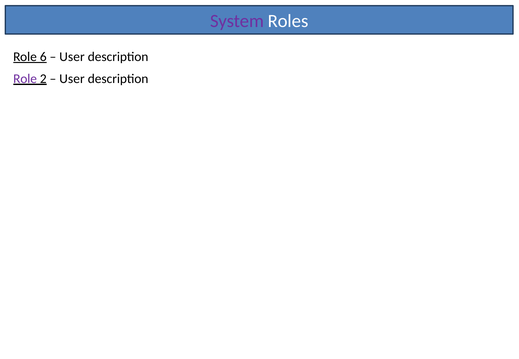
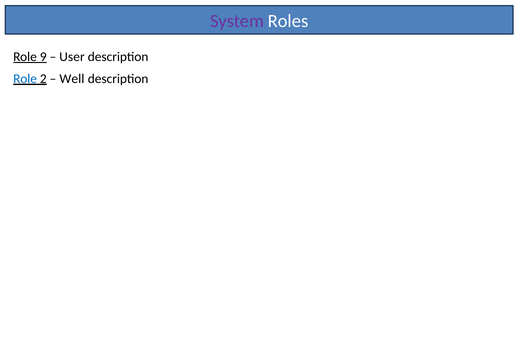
6: 6 -> 9
Role at (25, 79) colour: purple -> blue
User at (72, 79): User -> Well
